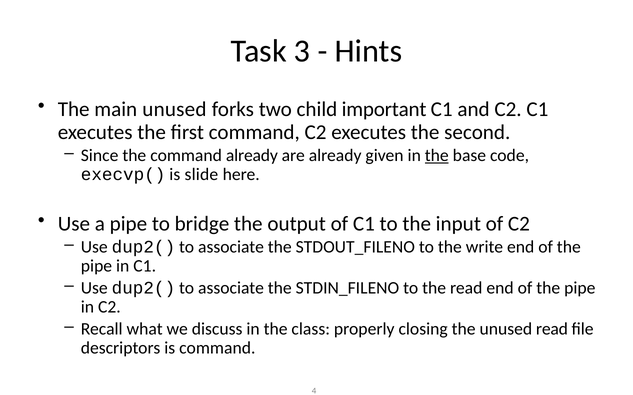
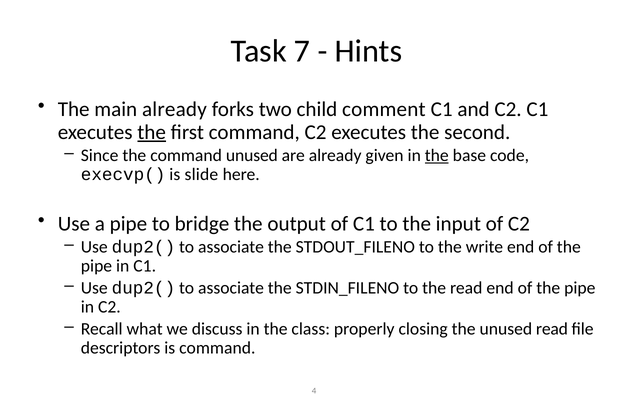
3: 3 -> 7
main unused: unused -> already
important: important -> comment
the at (152, 132) underline: none -> present
command already: already -> unused
